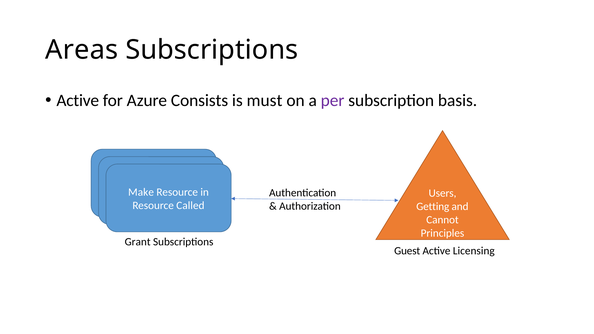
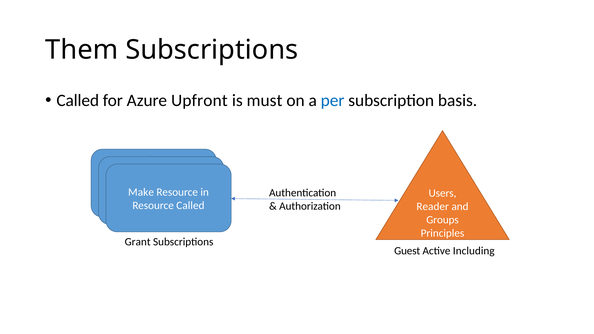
Areas: Areas -> Them
Active at (78, 100): Active -> Called
Consists: Consists -> Upfront
per colour: purple -> blue
Getting: Getting -> Reader
Cannot: Cannot -> Groups
Licensing: Licensing -> Including
